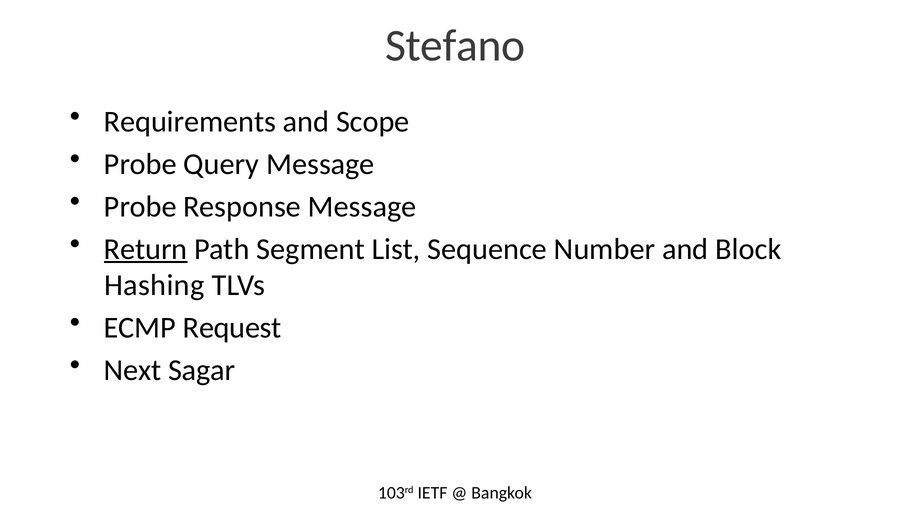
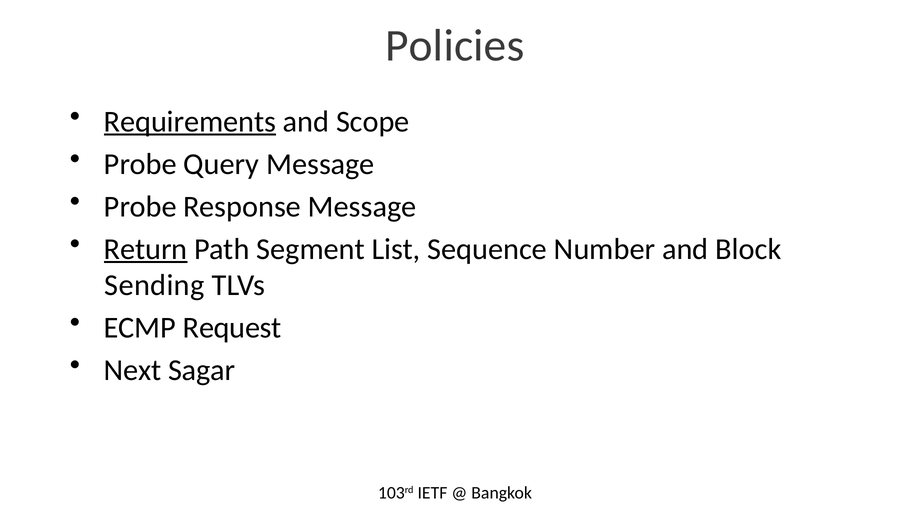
Stefano: Stefano -> Policies
Requirements underline: none -> present
Hashing: Hashing -> Sending
